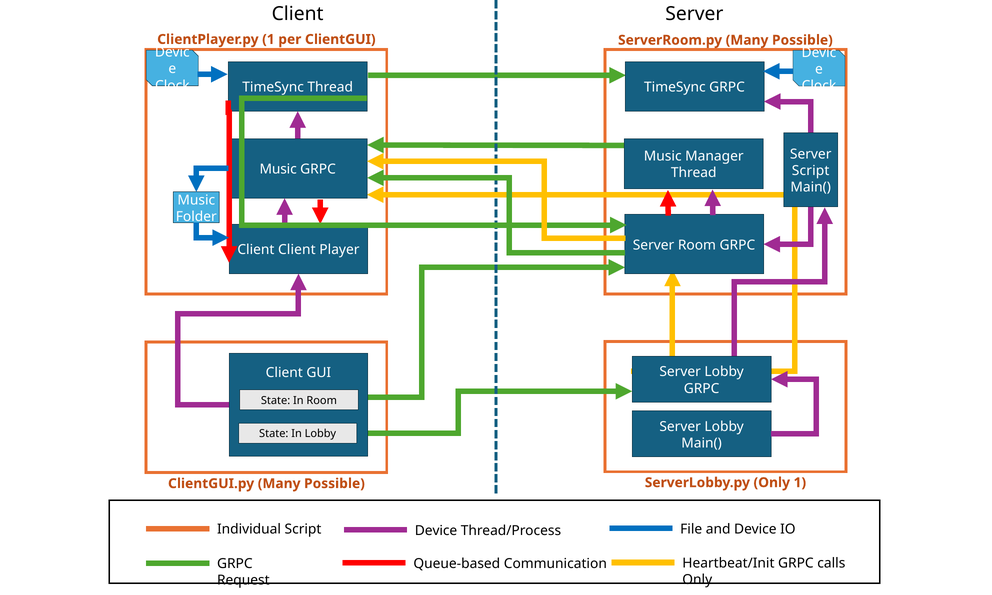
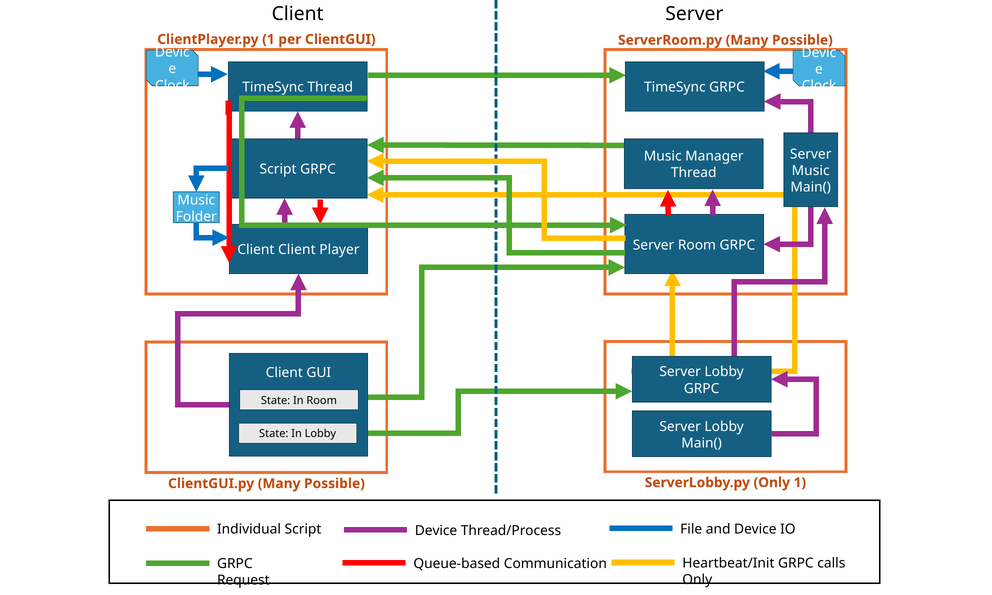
Music at (278, 169): Music -> Script
Script at (811, 171): Script -> Music
